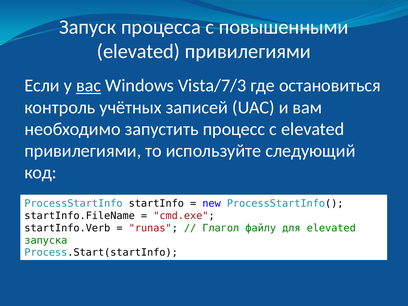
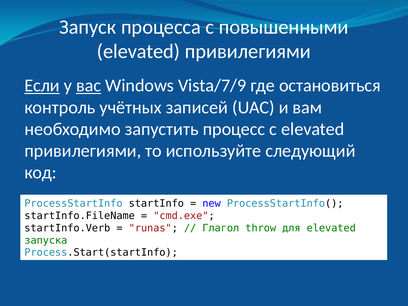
Если underline: none -> present
Vista/7/3: Vista/7/3 -> Vista/7/9
файлу: файлу -> throw
